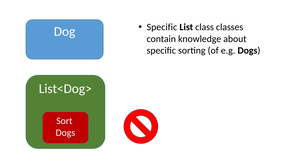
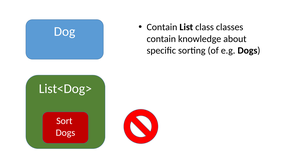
Specific at (162, 27): Specific -> Contain
